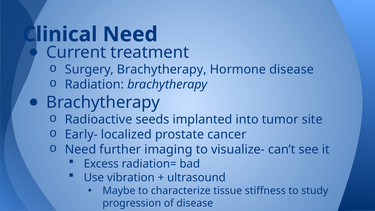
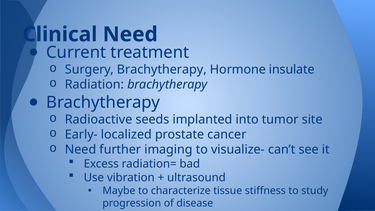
Hormone disease: disease -> insulate
